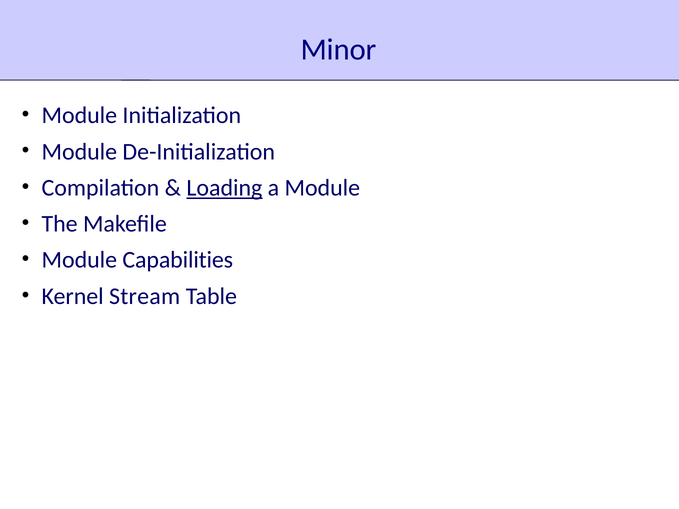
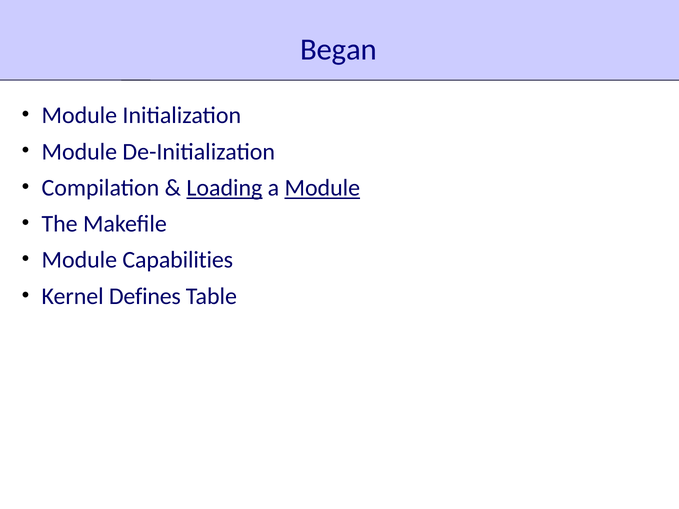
Minor: Minor -> Began
Module at (322, 188) underline: none -> present
Stream: Stream -> Defines
